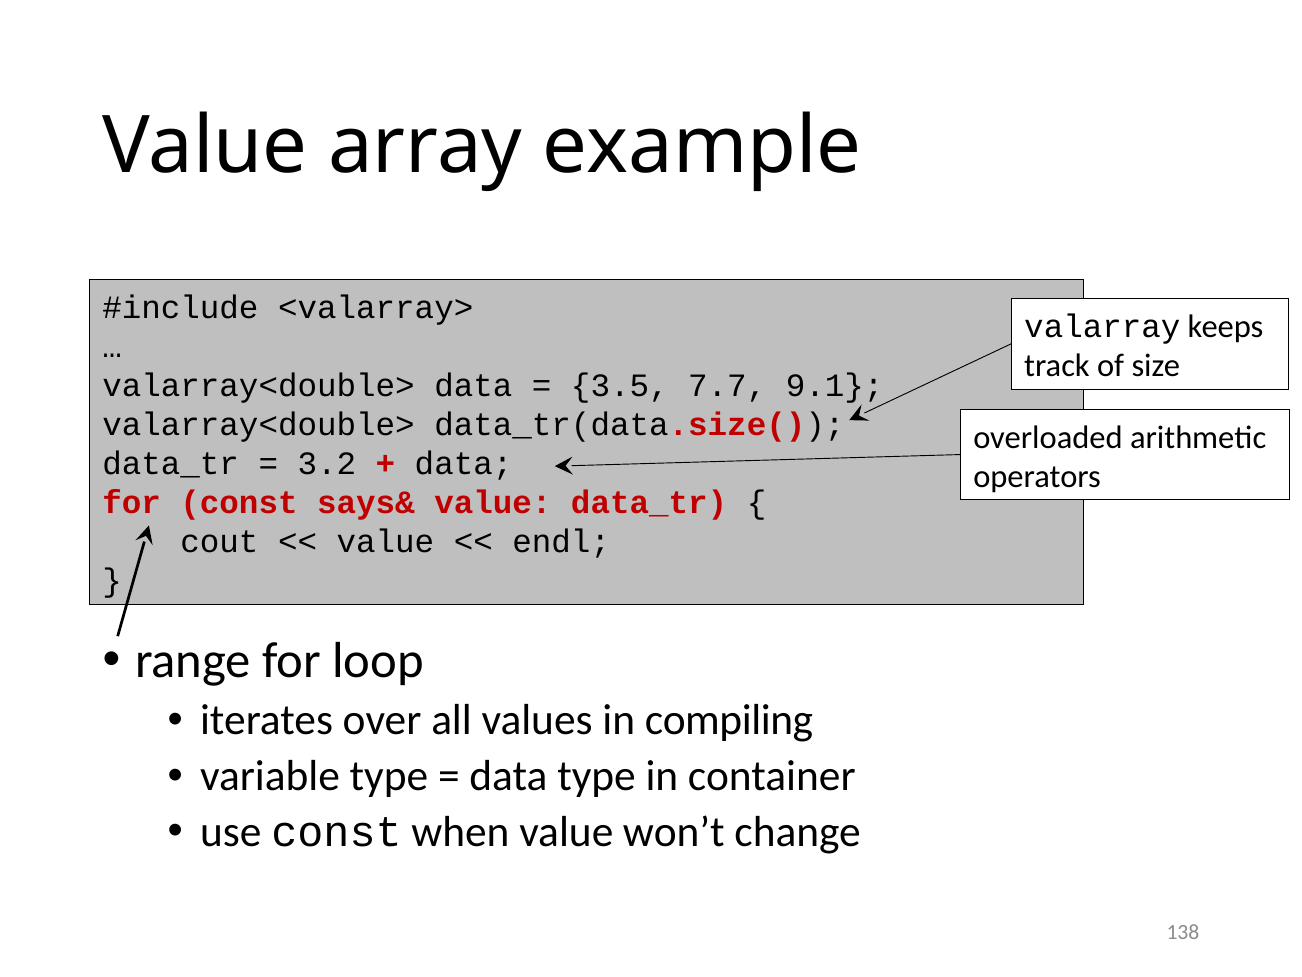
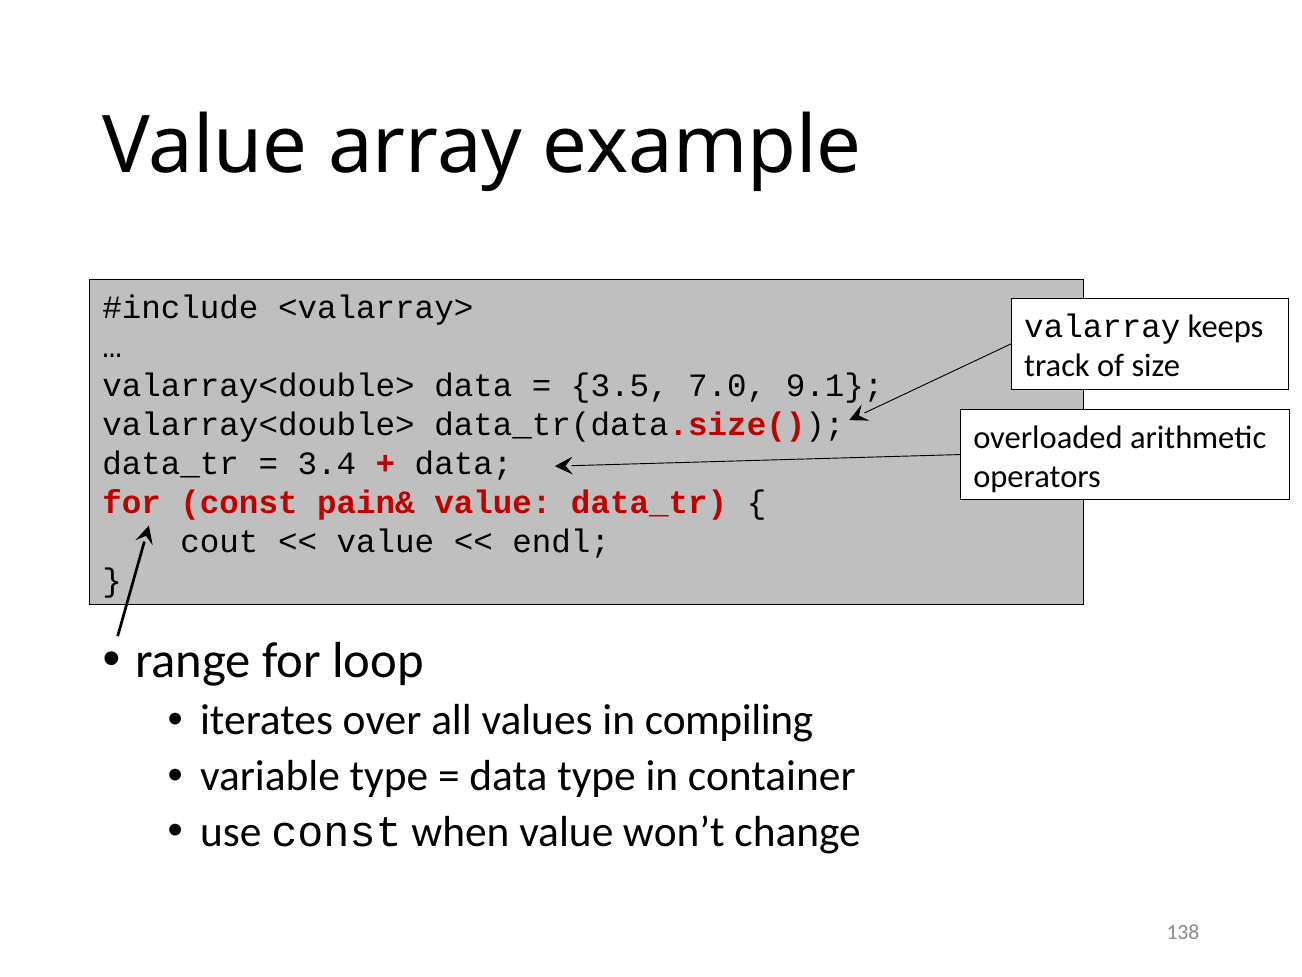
7.7: 7.7 -> 7.0
3.2: 3.2 -> 3.4
says&: says& -> pain&
